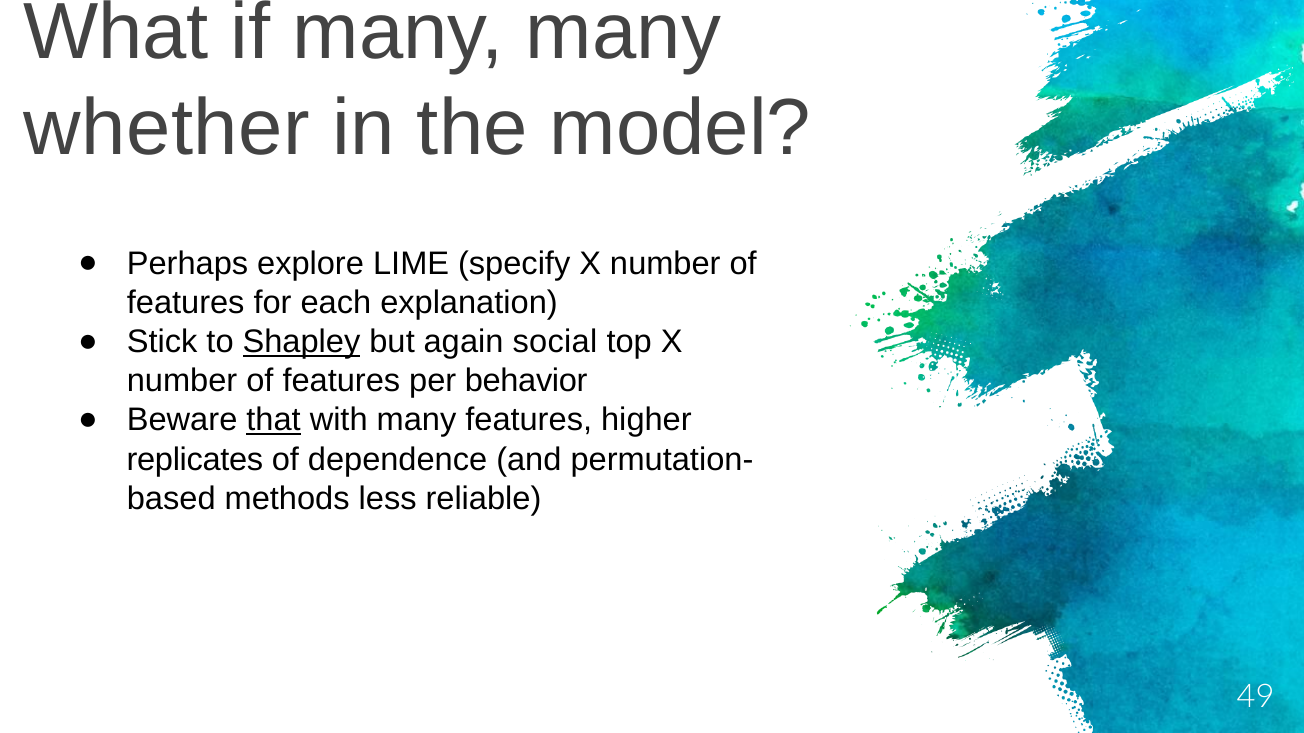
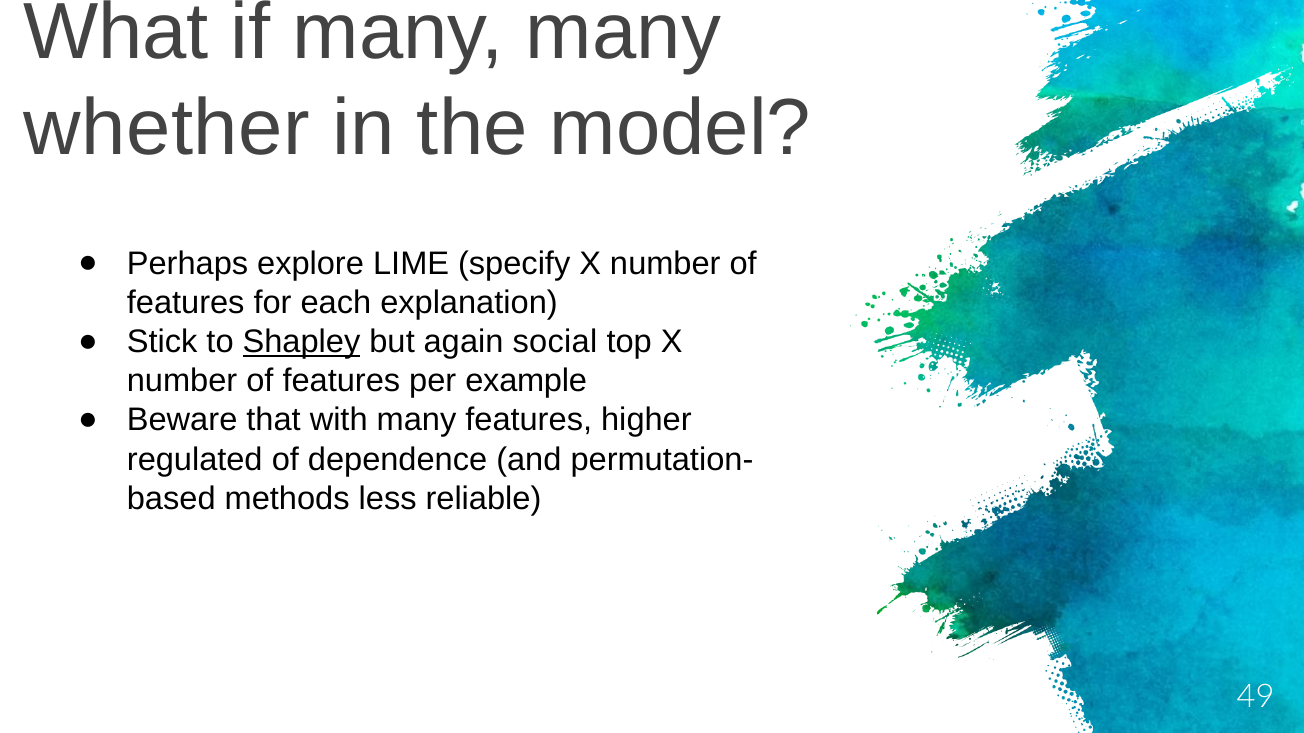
behavior: behavior -> example
that underline: present -> none
replicates: replicates -> regulated
